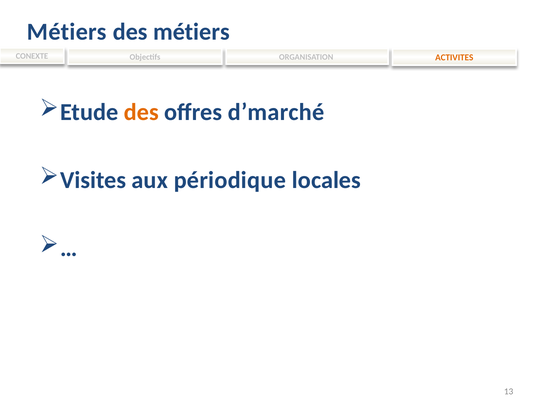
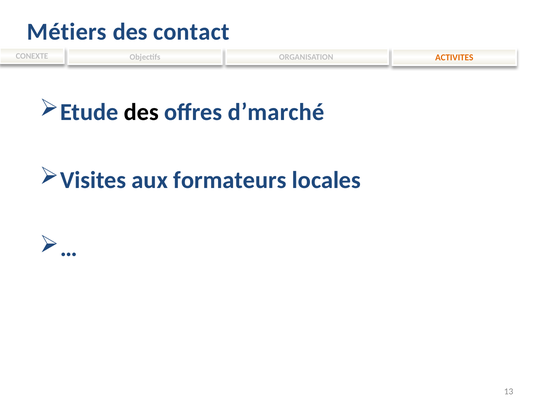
des métiers: métiers -> contact
des at (141, 112) colour: orange -> black
périodique: périodique -> formateurs
